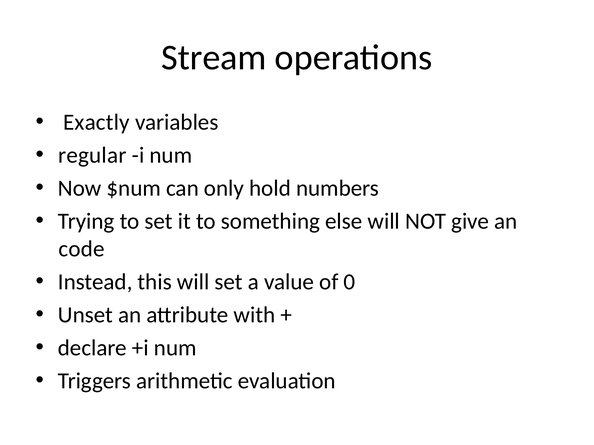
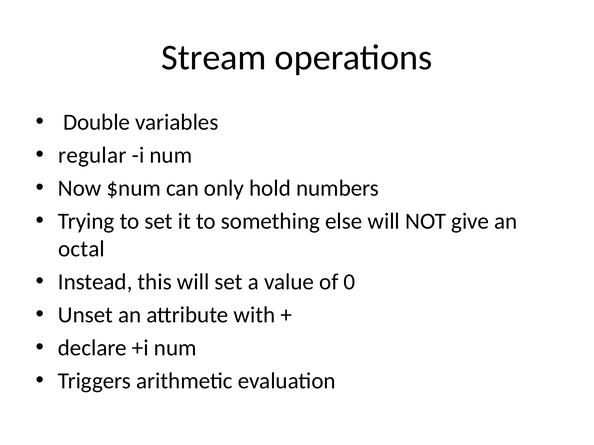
Exactly: Exactly -> Double
code: code -> octal
